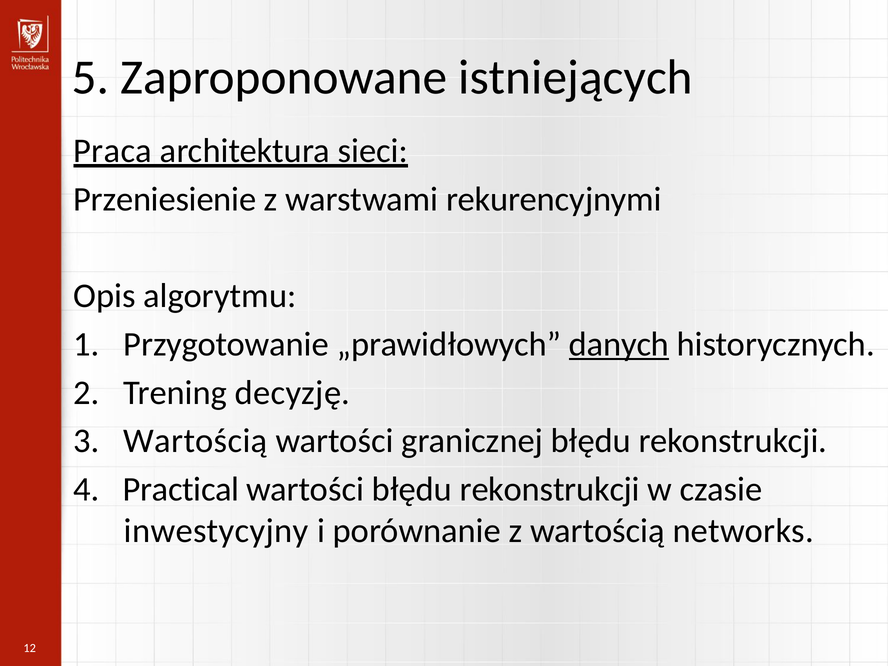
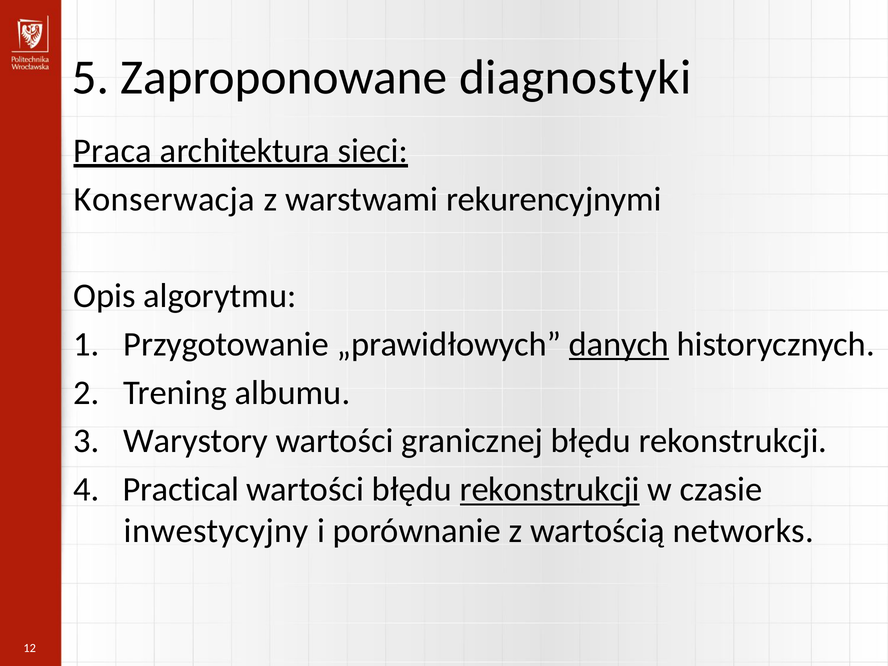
istniejących: istniejących -> diagnostyki
Przeniesienie: Przeniesienie -> Konserwacja
decyzję: decyzję -> albumu
Wartością at (195, 441): Wartością -> Warystory
rekonstrukcji at (550, 489) underline: none -> present
